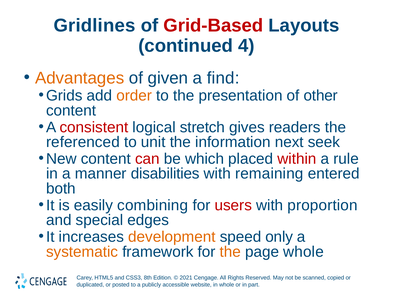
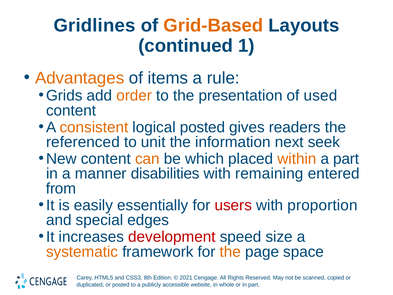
Grid-Based colour: red -> orange
4: 4 -> 1
given: given -> items
find: find -> rule
other: other -> used
consistent colour: red -> orange
logical stretch: stretch -> posted
can colour: red -> orange
within colour: red -> orange
a rule: rule -> part
both: both -> from
combining: combining -> essentially
development colour: orange -> red
only: only -> size
page whole: whole -> space
